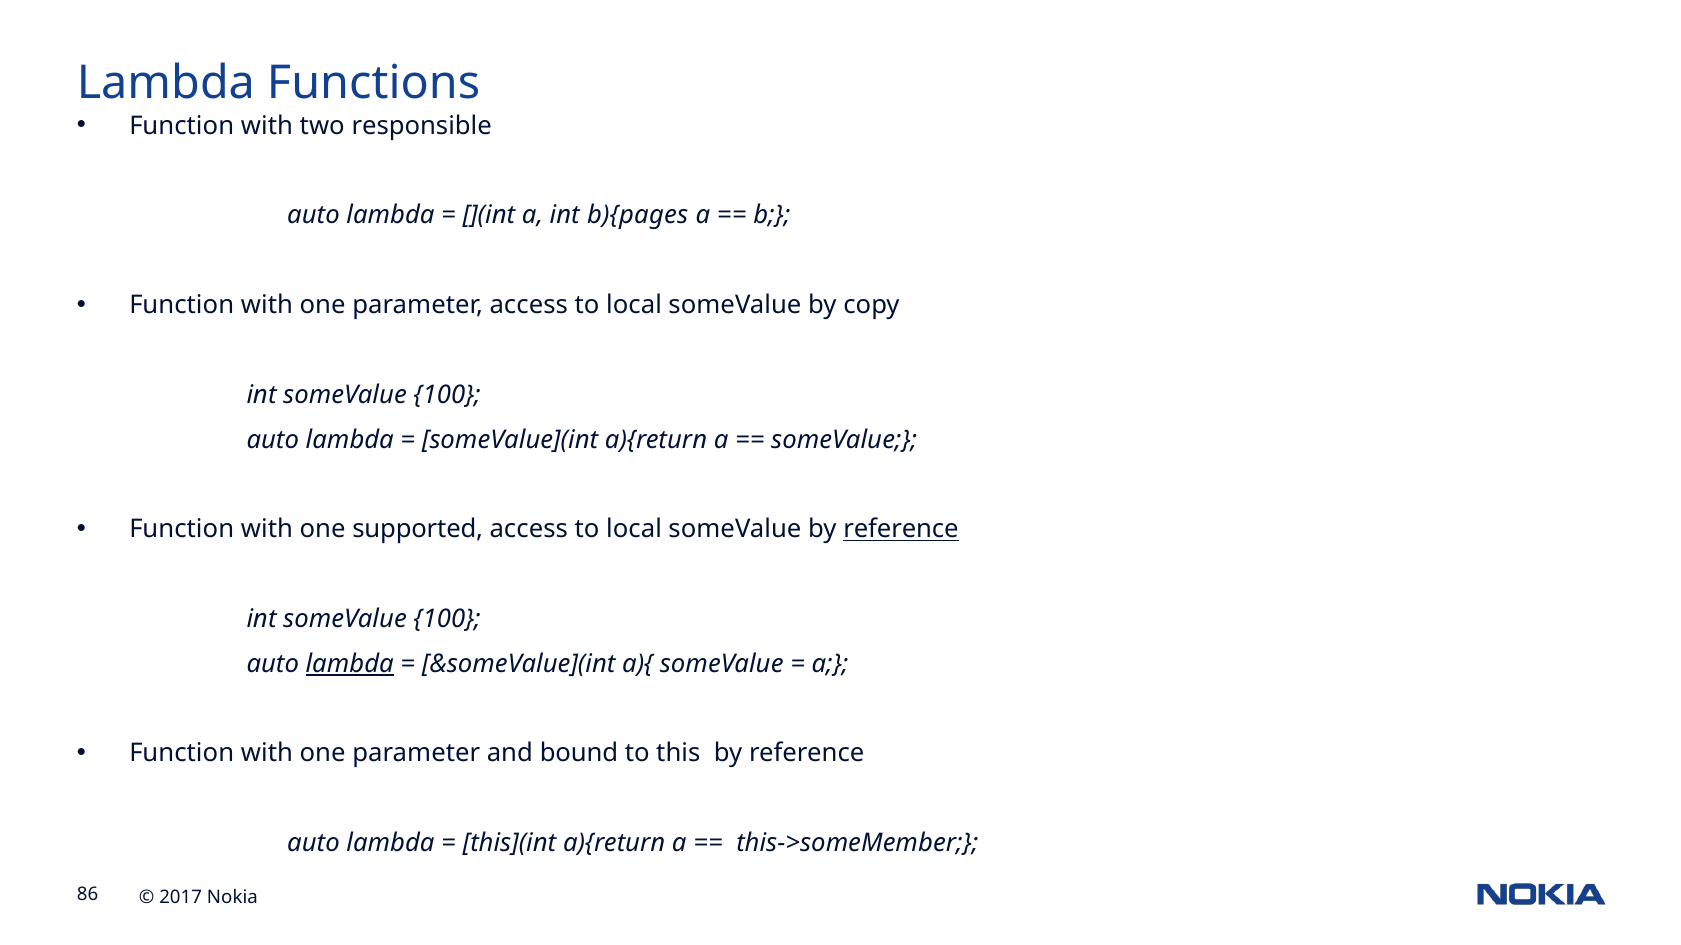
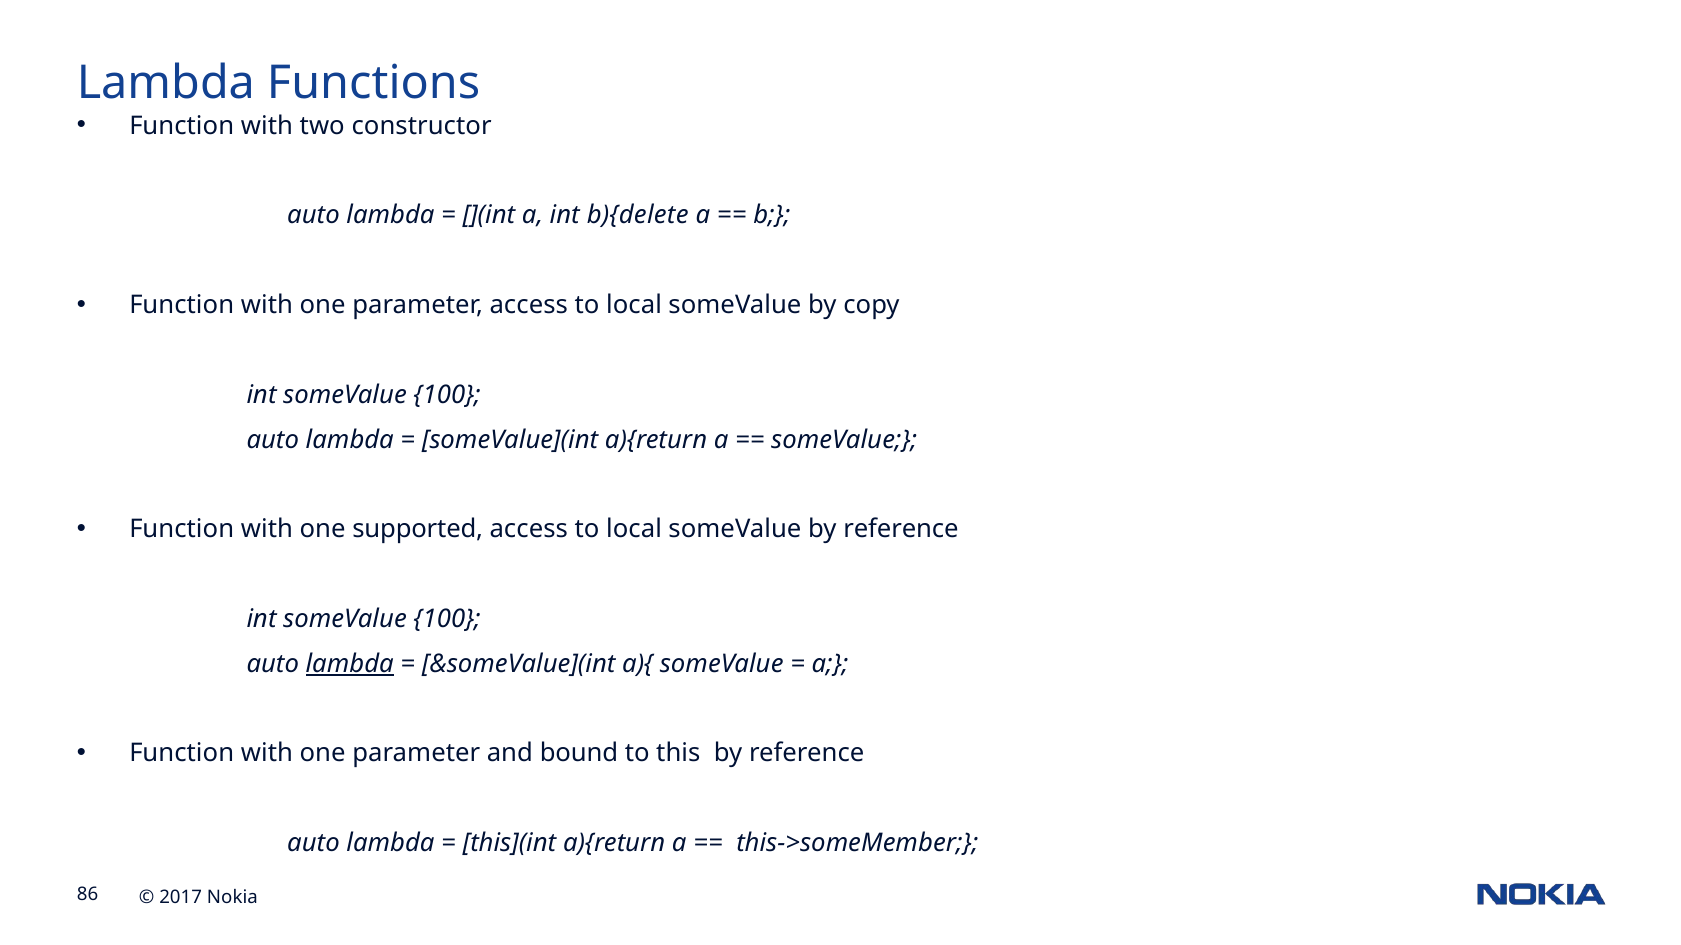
responsible: responsible -> constructor
b){pages: b){pages -> b){delete
reference at (901, 530) underline: present -> none
